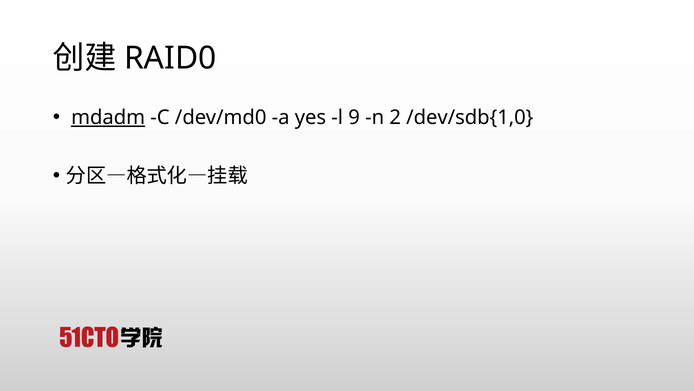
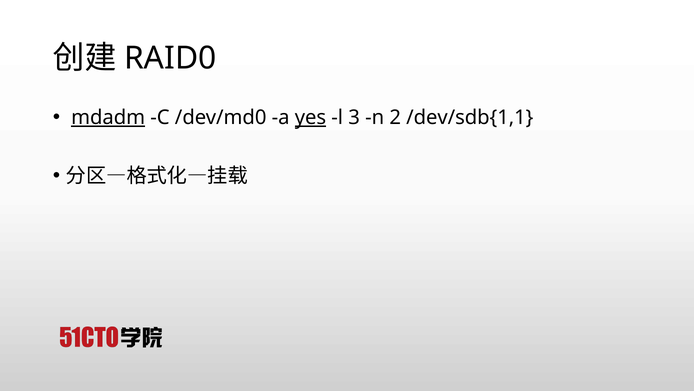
yes underline: none -> present
9: 9 -> 3
/dev/sdb{1,0: /dev/sdb{1,0 -> /dev/sdb{1,1
